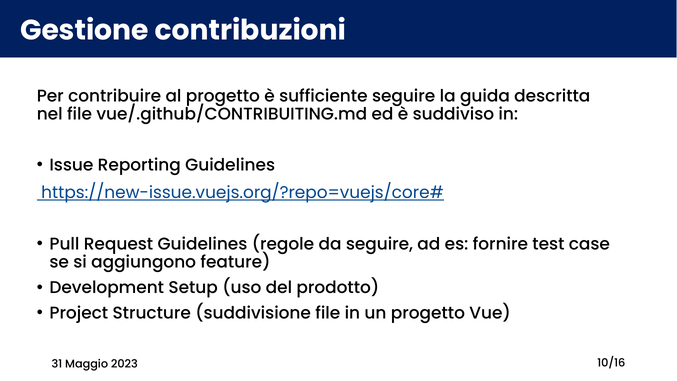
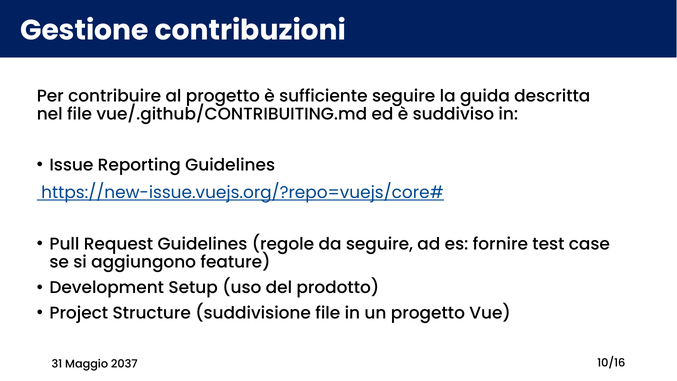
2023: 2023 -> 2037
